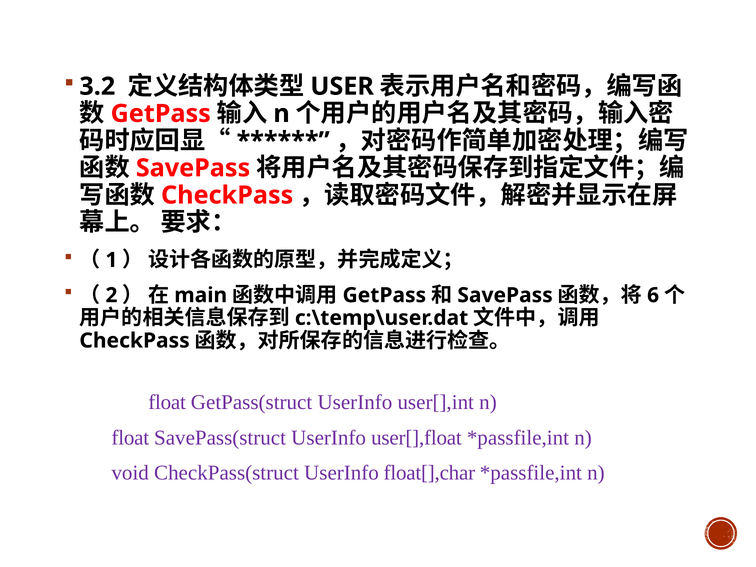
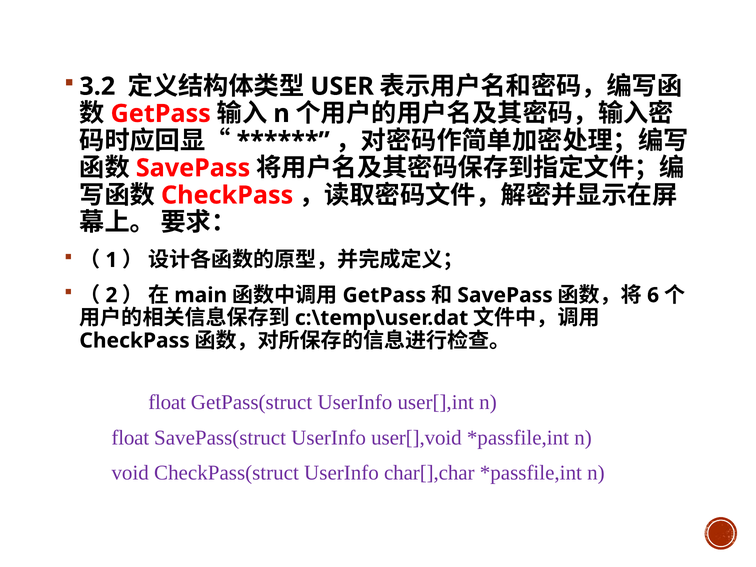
user[],float: user[],float -> user[],void
float[],char: float[],char -> char[],char
